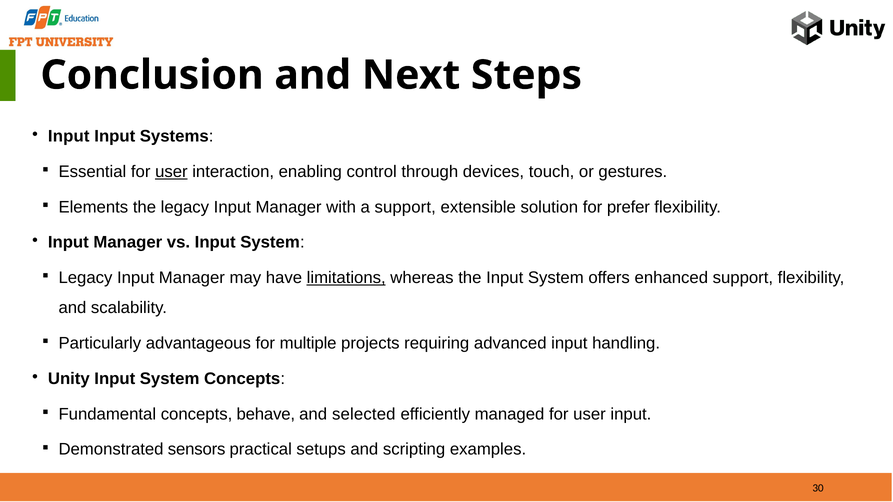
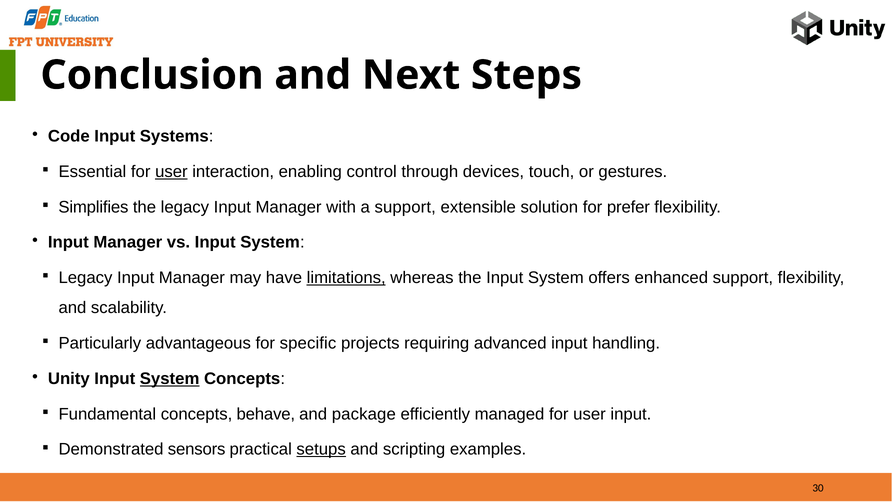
Input at (69, 136): Input -> Code
Elements: Elements -> Simplifies
multiple: multiple -> specific
System at (170, 379) underline: none -> present
selected: selected -> package
setups underline: none -> present
